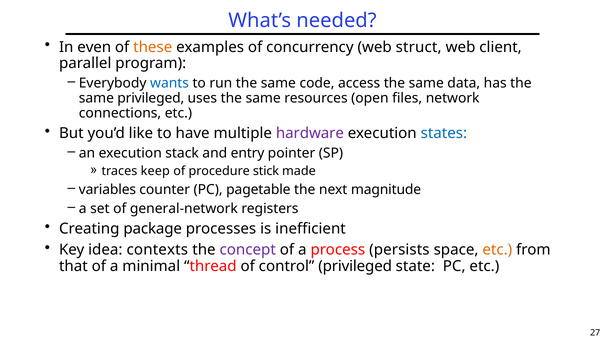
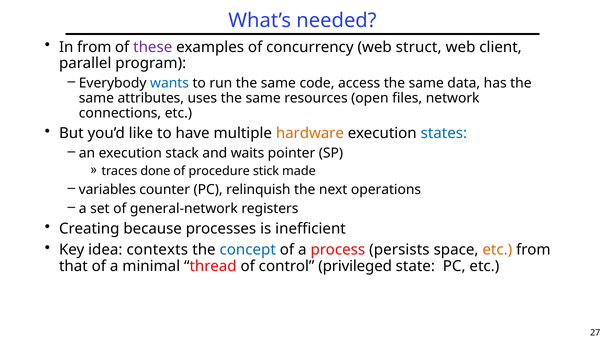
In even: even -> from
these colour: orange -> purple
same privileged: privileged -> attributes
hardware colour: purple -> orange
entry: entry -> waits
keep: keep -> done
pagetable: pagetable -> relinquish
magnitude: magnitude -> operations
package: package -> because
concept colour: purple -> blue
